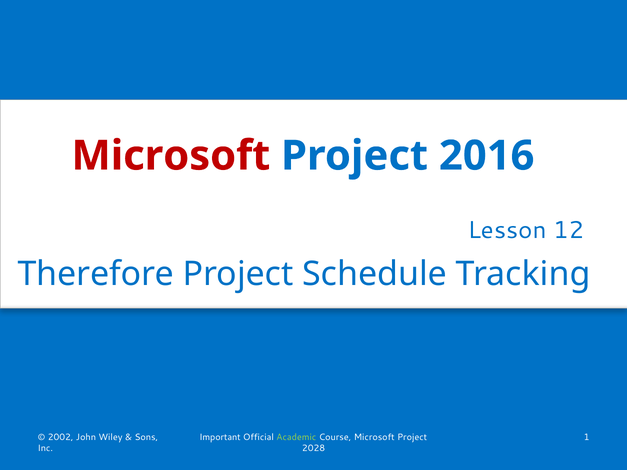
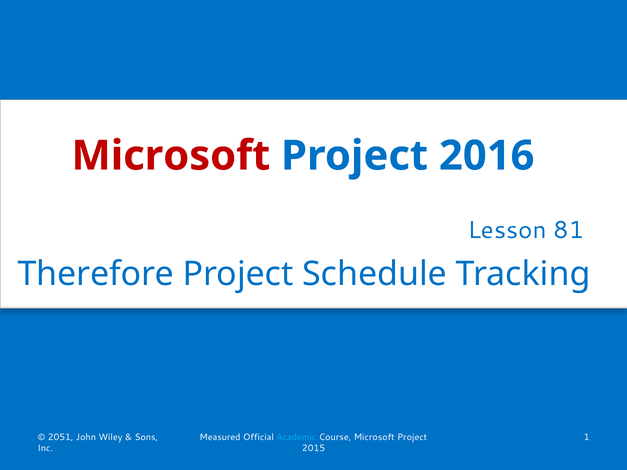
12: 12 -> 81
2002: 2002 -> 2051
Important: Important -> Measured
Academic colour: light green -> light blue
2028: 2028 -> 2015
